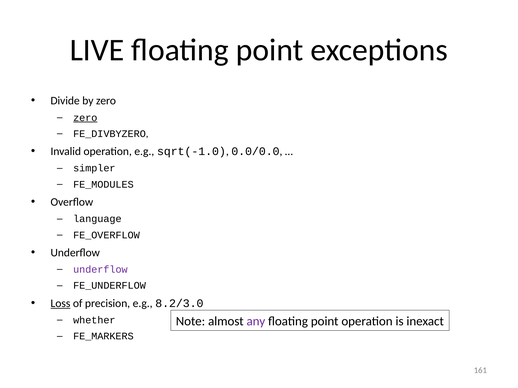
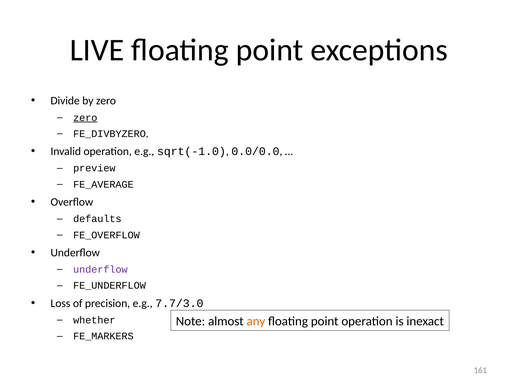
simpler: simpler -> preview
FE_MODULES: FE_MODULES -> FE_AVERAGE
language: language -> defaults
Loss underline: present -> none
8.2/3.0: 8.2/3.0 -> 7.7/3.0
any colour: purple -> orange
